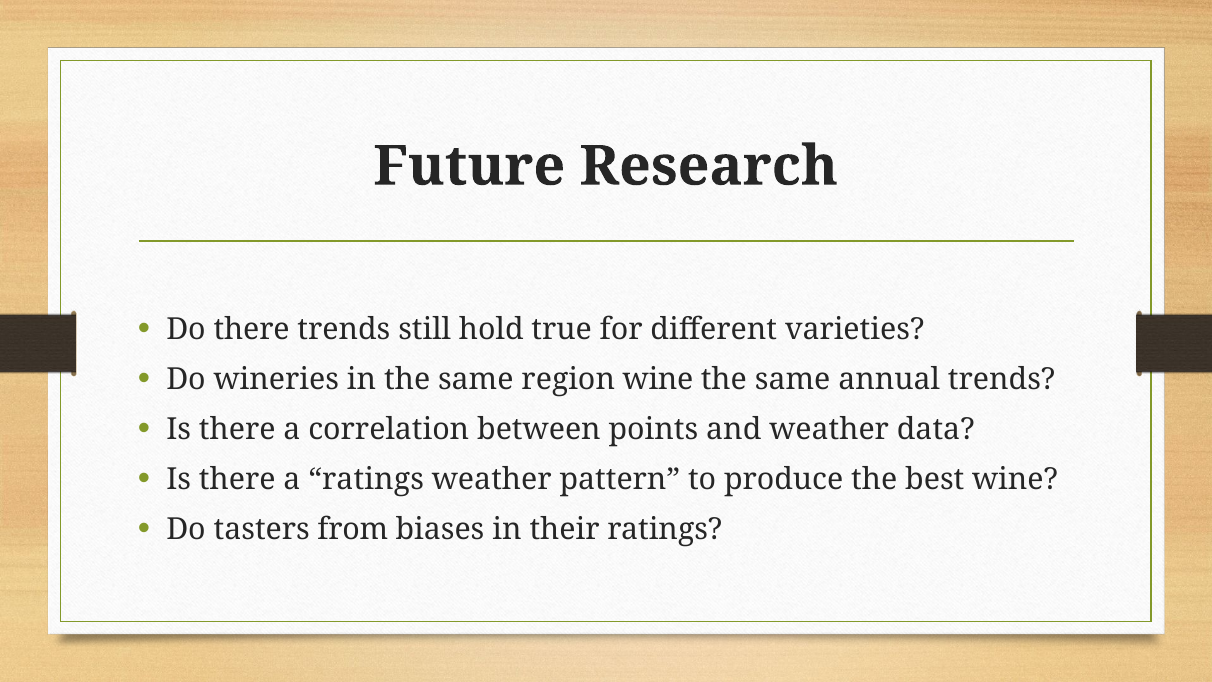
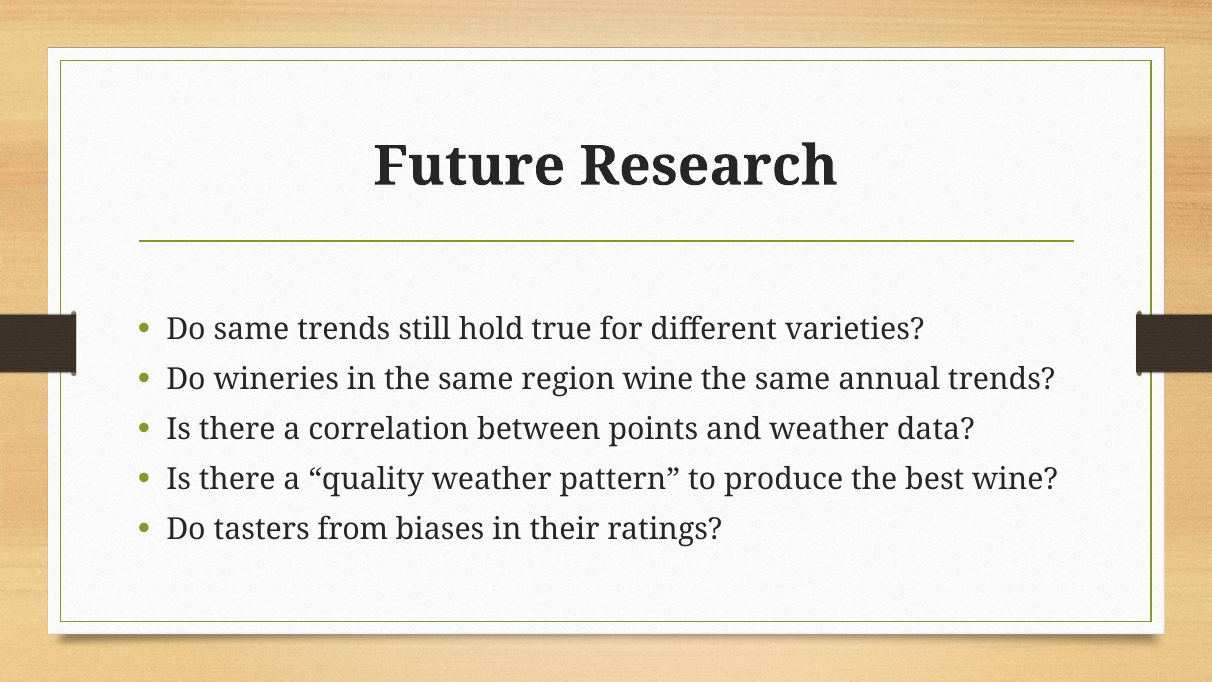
Do there: there -> same
a ratings: ratings -> quality
